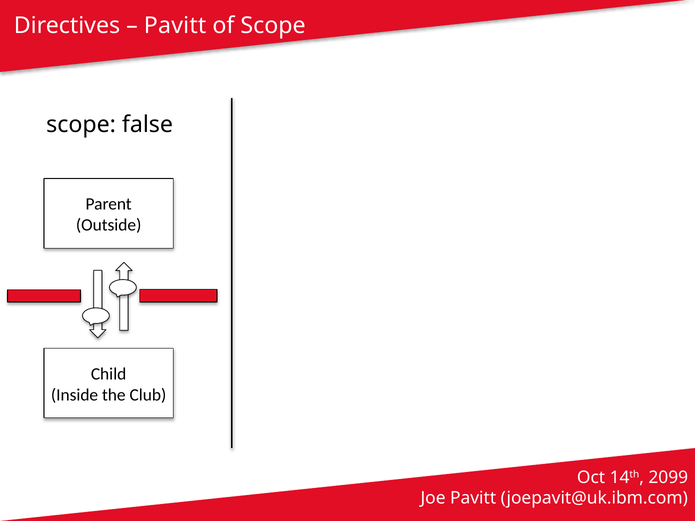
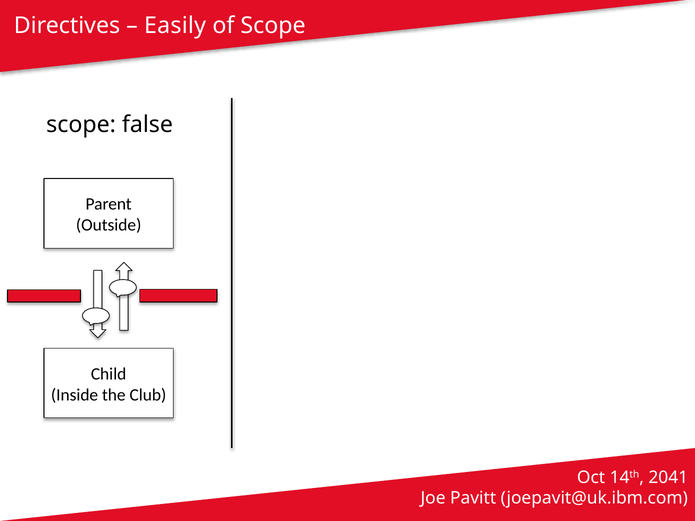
Pavitt at (175, 26): Pavitt -> Easily
2099: 2099 -> 2041
